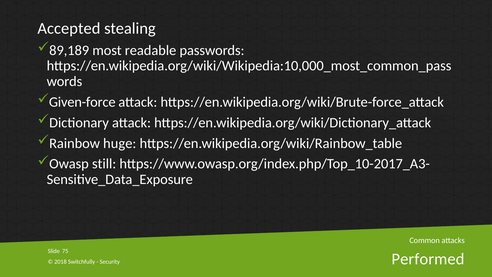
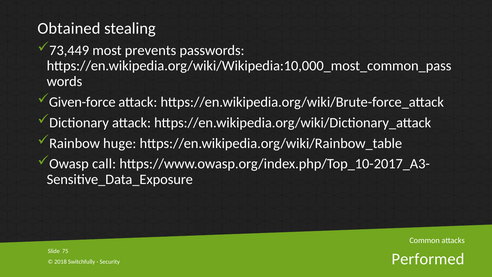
Accepted: Accepted -> Obtained
89,189: 89,189 -> 73,449
readable: readable -> prevents
still: still -> call
